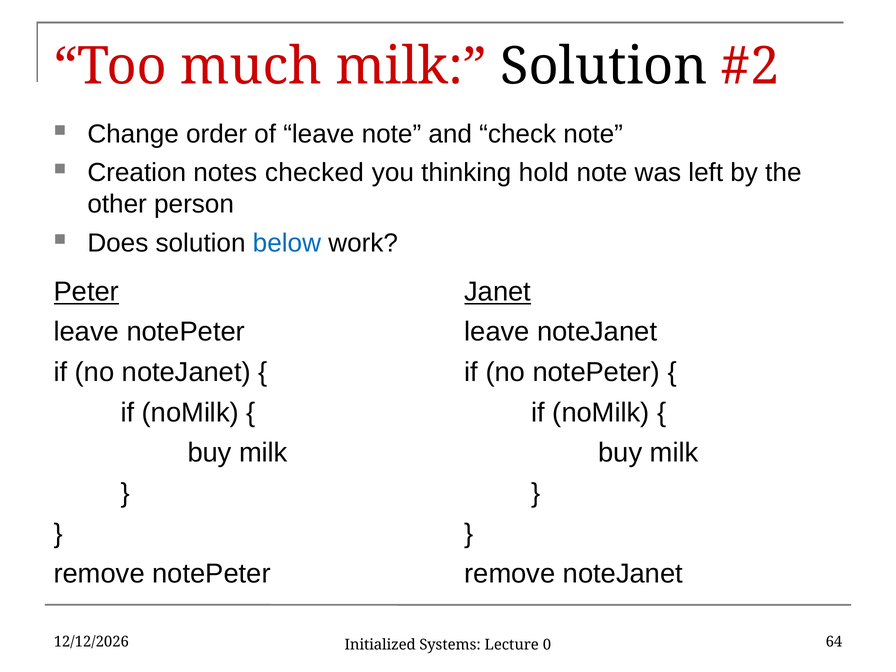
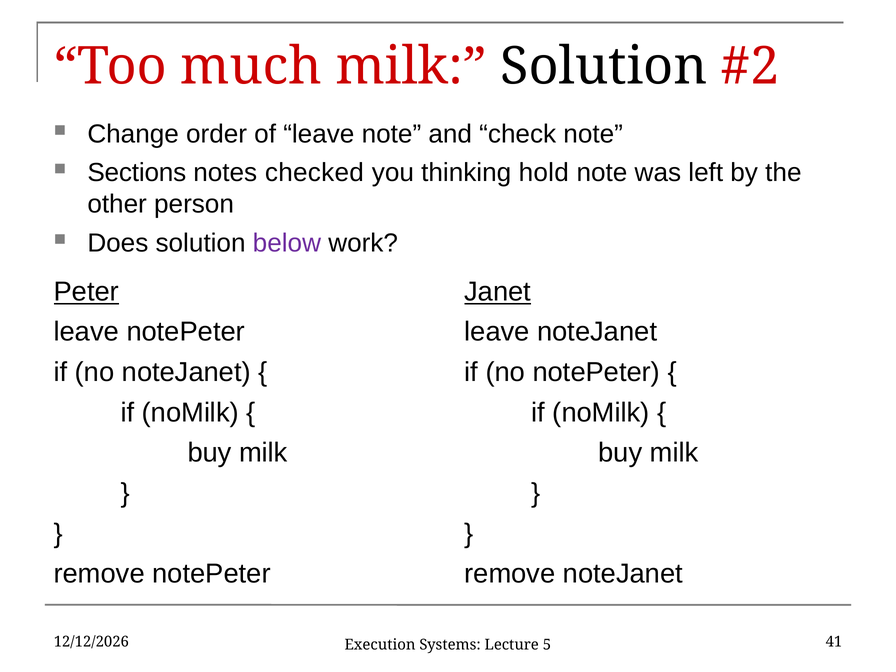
Creation: Creation -> Sections
below colour: blue -> purple
64: 64 -> 41
Initialized: Initialized -> Execution
0: 0 -> 5
